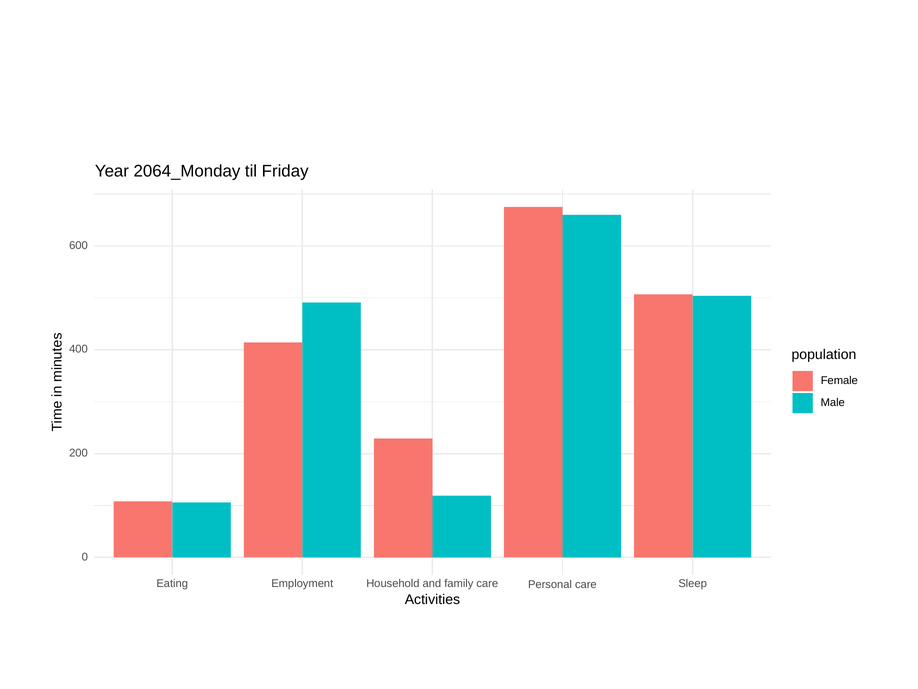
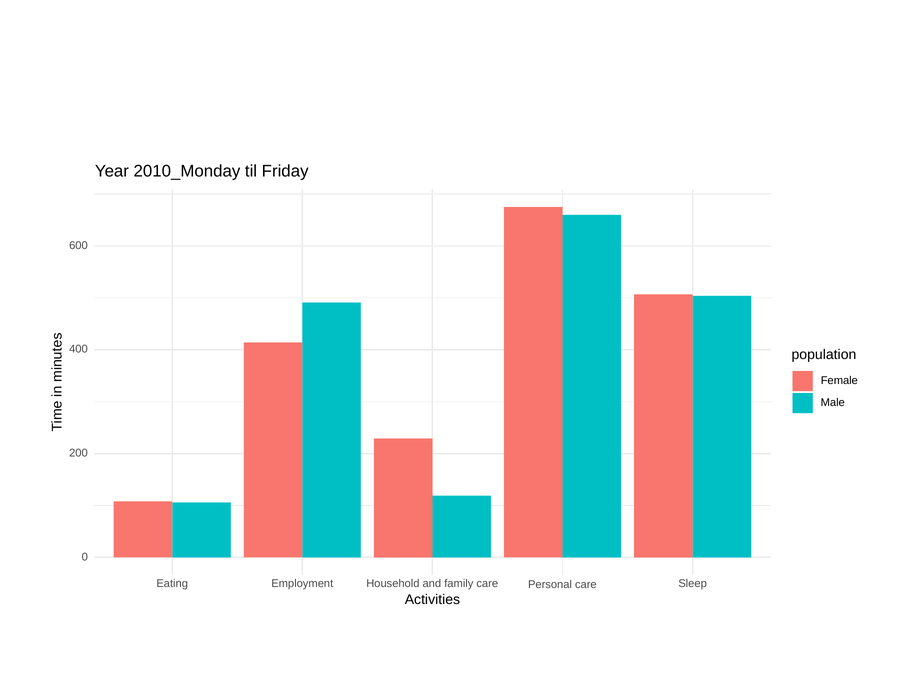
2064_Monday: 2064_Monday -> 2010_Monday
